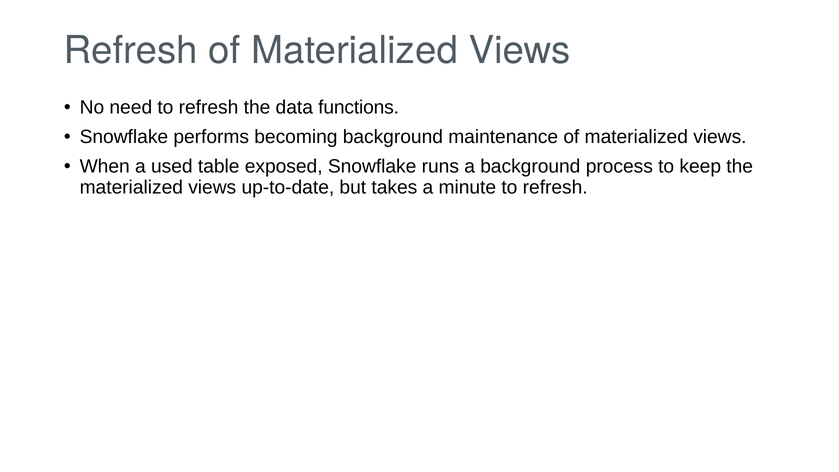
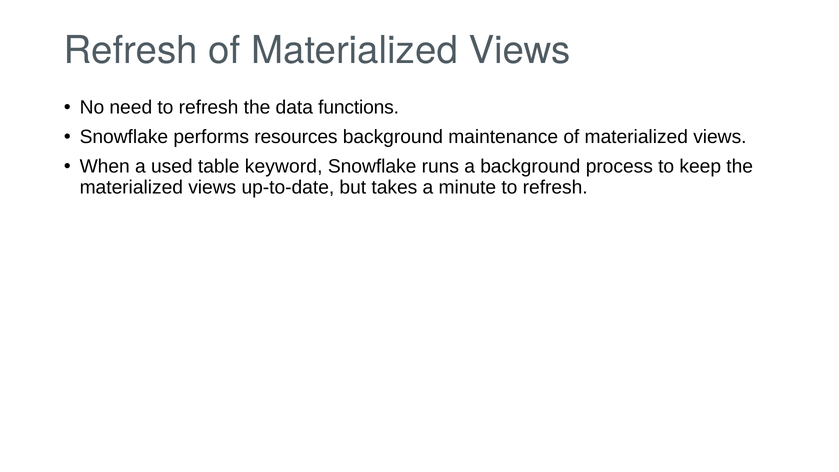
becoming: becoming -> resources
exposed: exposed -> keyword
